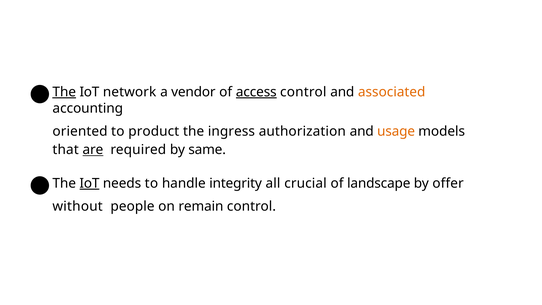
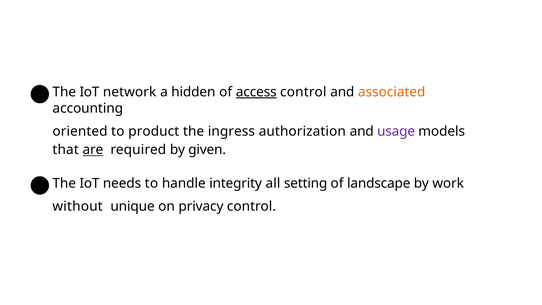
The at (64, 92) underline: present -> none
vendor: vendor -> hidden
usage colour: orange -> purple
same: same -> given
IoT at (89, 183) underline: present -> none
crucial: crucial -> setting
offer: offer -> work
people: people -> unique
remain: remain -> privacy
